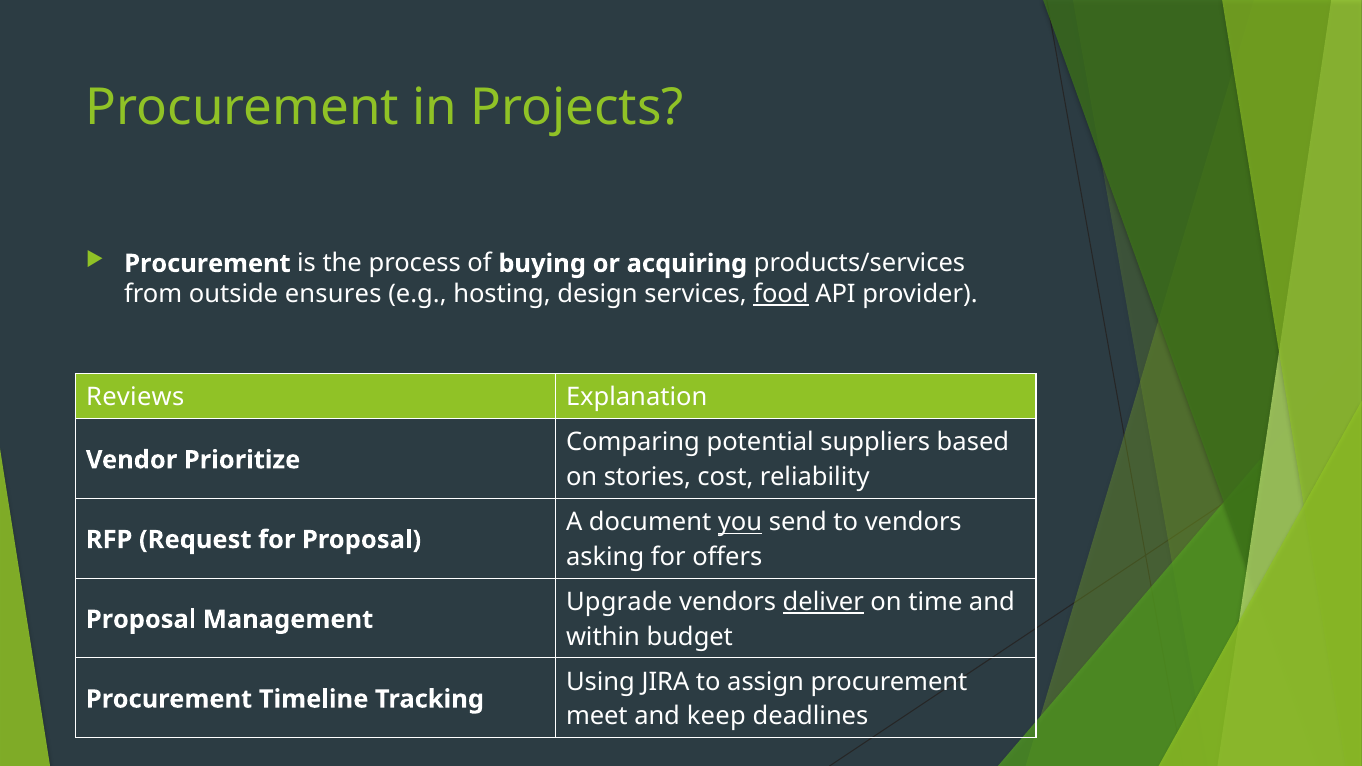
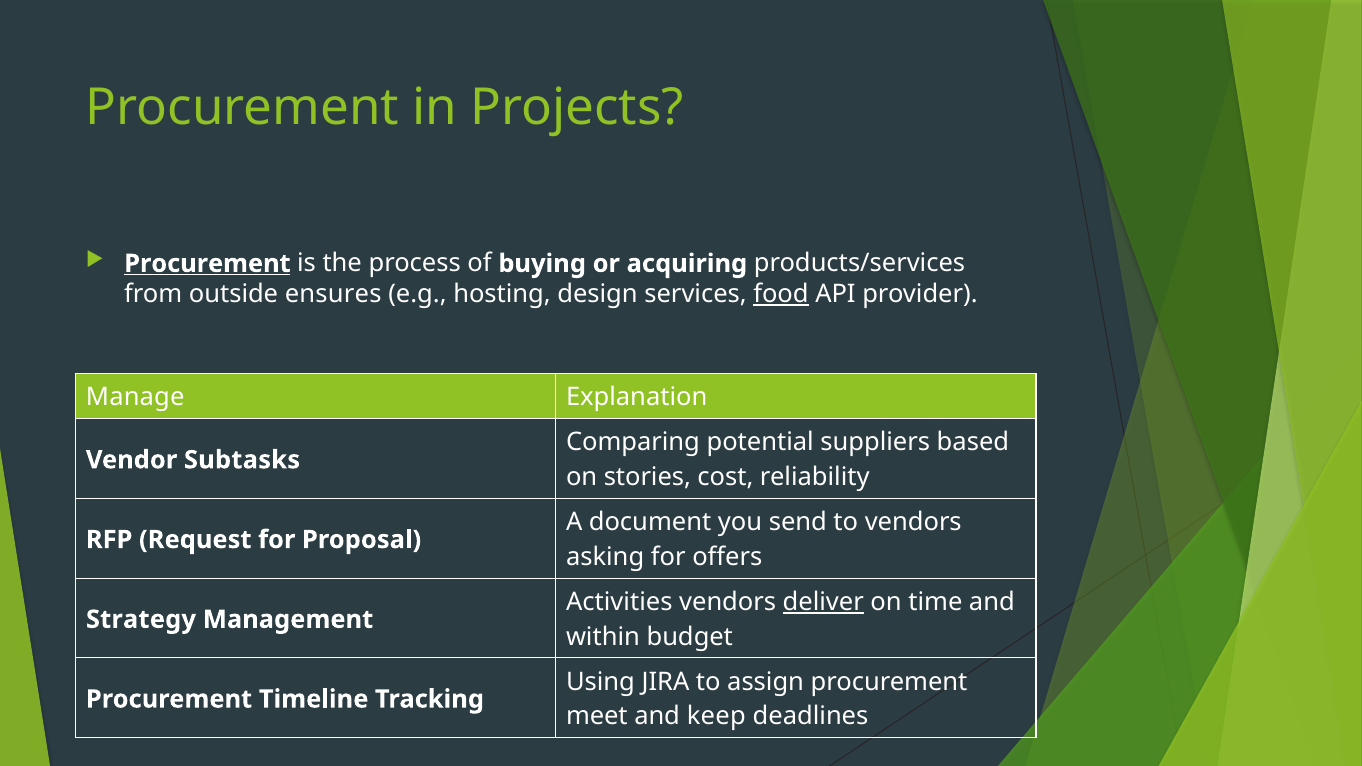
Procurement at (207, 264) underline: none -> present
Reviews: Reviews -> Manage
Prioritize: Prioritize -> Subtasks
you underline: present -> none
Upgrade: Upgrade -> Activities
Proposal at (141, 620): Proposal -> Strategy
